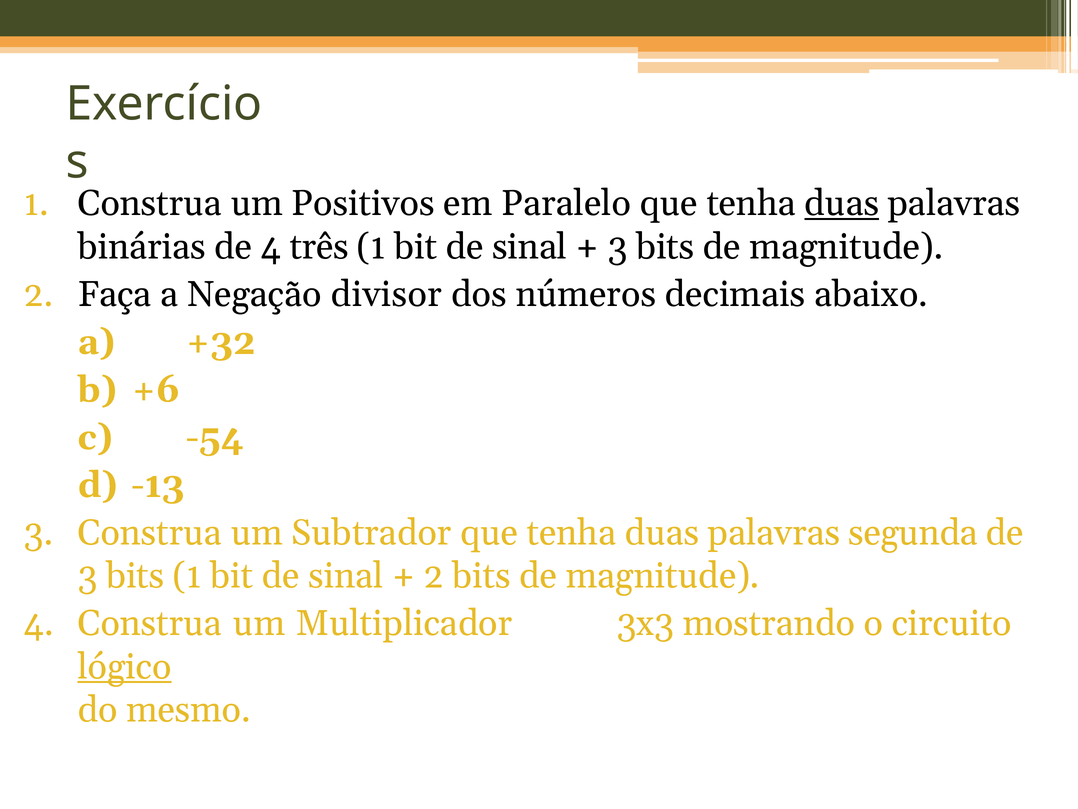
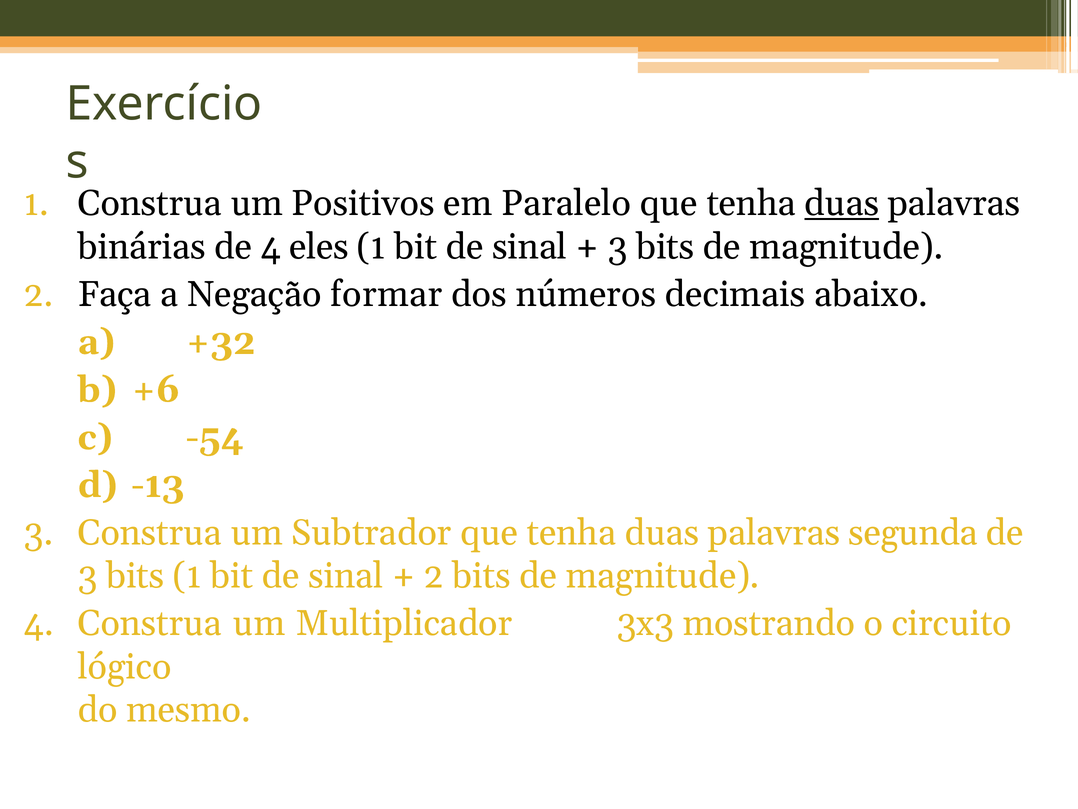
três: três -> eles
divisor: divisor -> formar
lógico underline: present -> none
